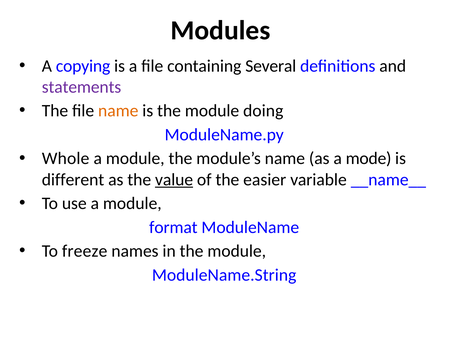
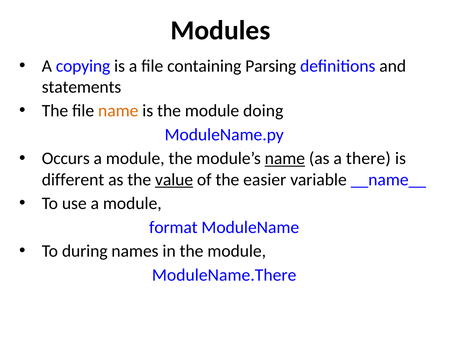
Several: Several -> Parsing
statements colour: purple -> black
Whole: Whole -> Occurs
name at (285, 159) underline: none -> present
mode: mode -> there
freeze: freeze -> during
ModuleName.String: ModuleName.String -> ModuleName.There
